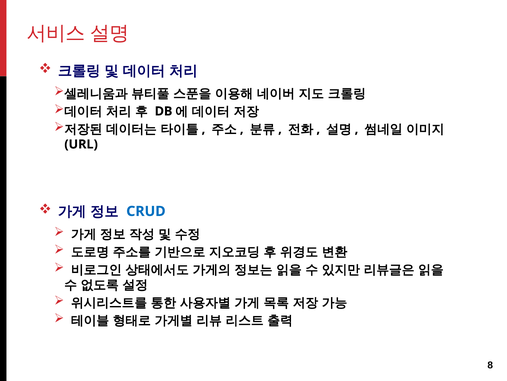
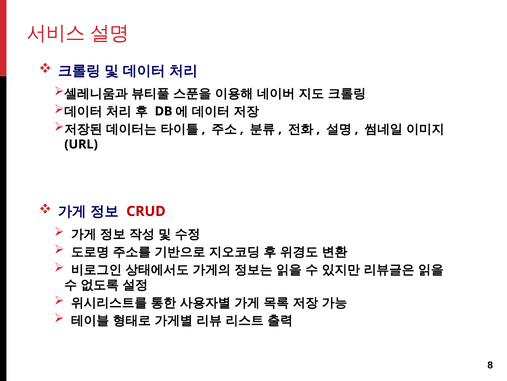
CRUD colour: blue -> red
